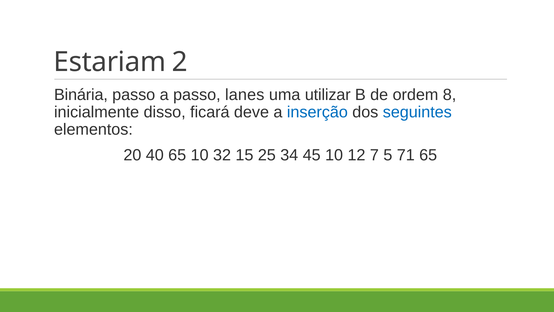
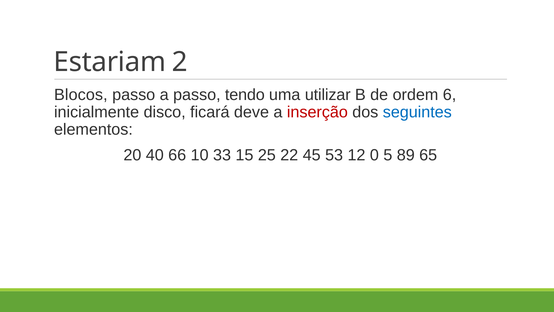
Binária: Binária -> Blocos
lanes: lanes -> tendo
8: 8 -> 6
disso: disso -> disco
inserção colour: blue -> red
40 65: 65 -> 66
32: 32 -> 33
34: 34 -> 22
45 10: 10 -> 53
7: 7 -> 0
71: 71 -> 89
